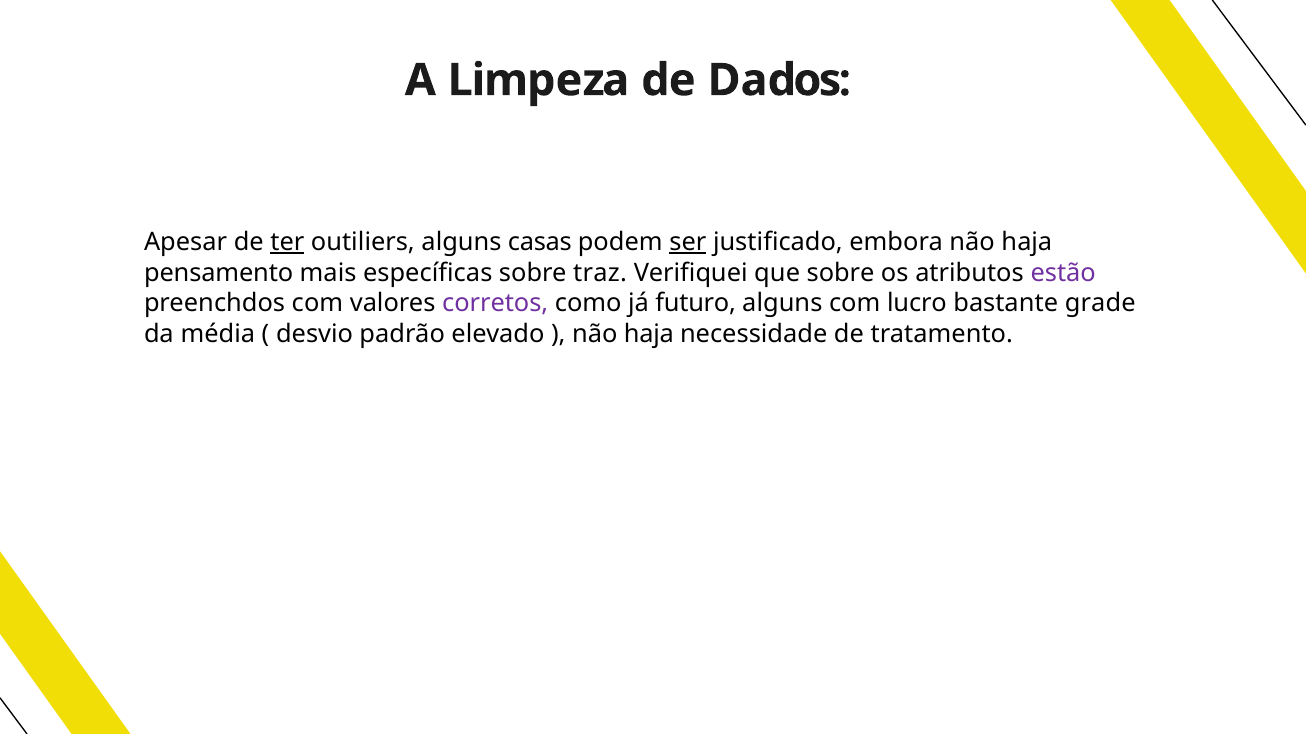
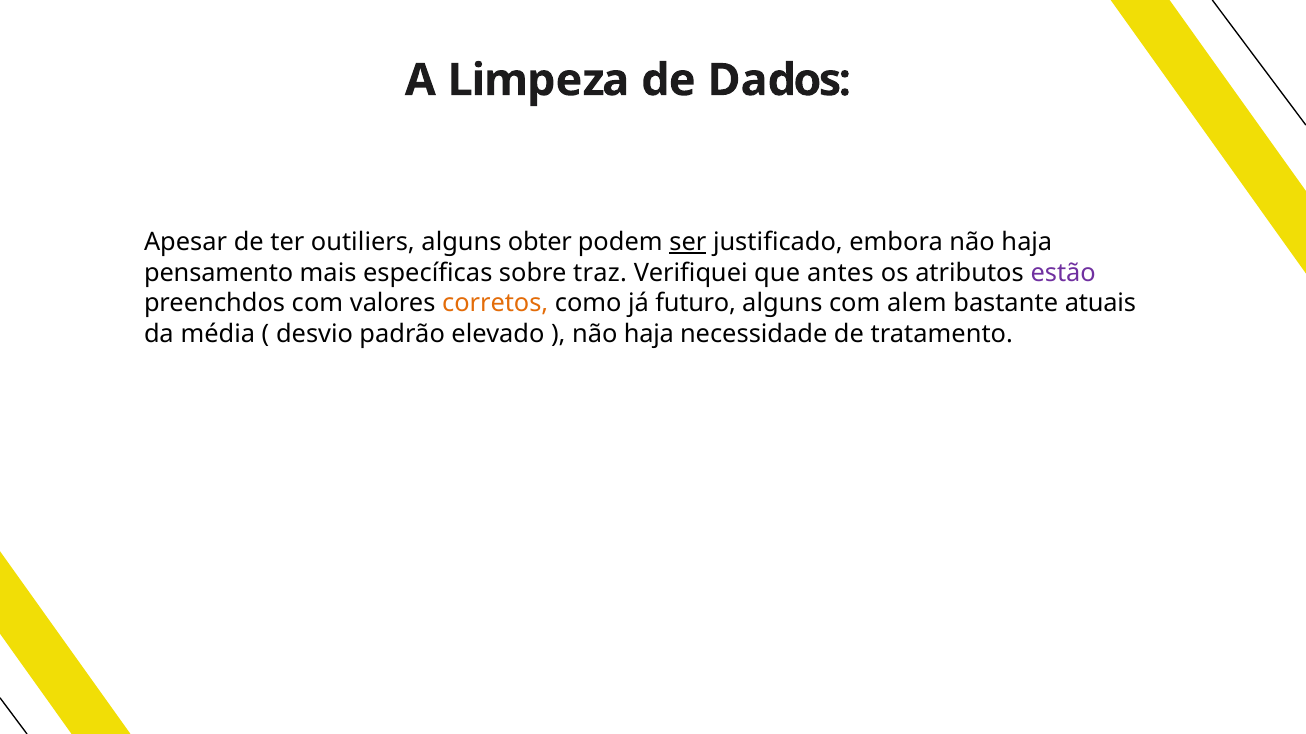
ter underline: present -> none
casas: casas -> obter
que sobre: sobre -> antes
corretos colour: purple -> orange
lucro: lucro -> alem
grade: grade -> atuais
